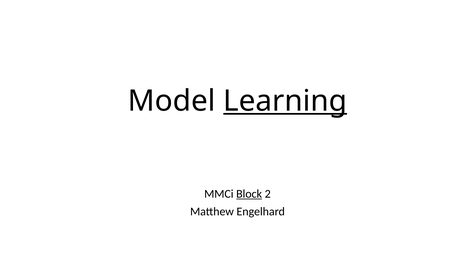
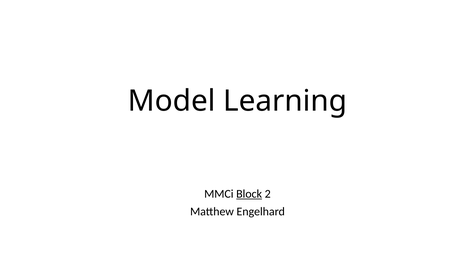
Learning underline: present -> none
